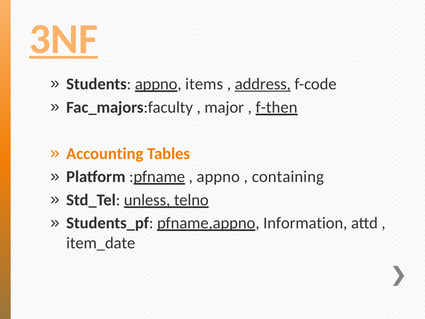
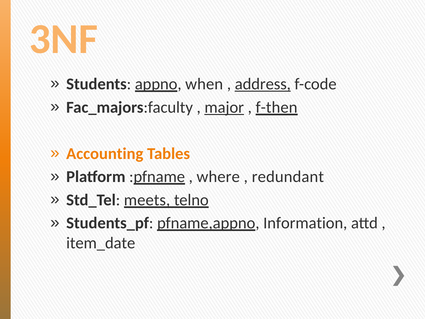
3NF underline: present -> none
items: items -> when
major underline: none -> present
appno at (218, 177): appno -> where
containing: containing -> redundant
unless: unless -> meets
